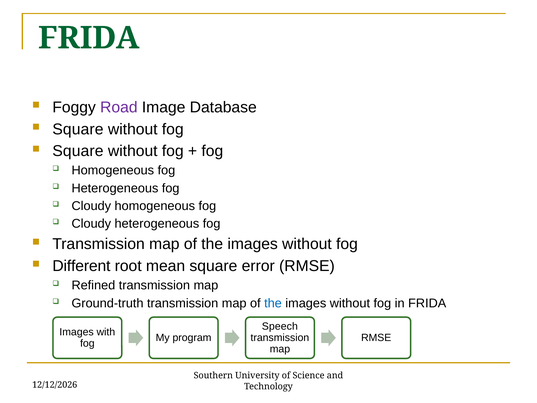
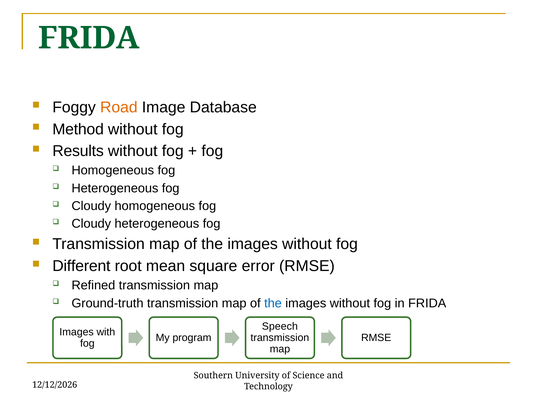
Road colour: purple -> orange
Square at (78, 129): Square -> Method
Square at (78, 151): Square -> Results
